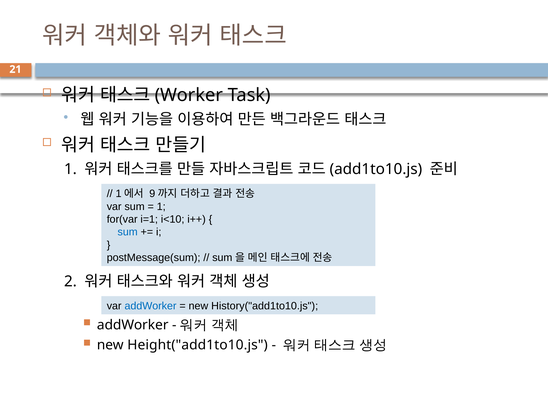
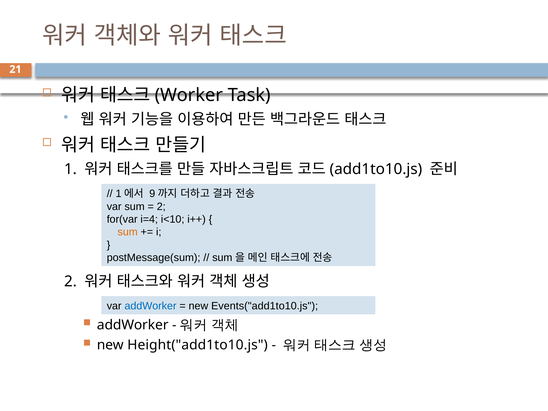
1 at (161, 207): 1 -> 2
i=1: i=1 -> i=4
sum at (128, 232) colour: blue -> orange
History("add1to10.js: History("add1to10.js -> Events("add1to10.js
